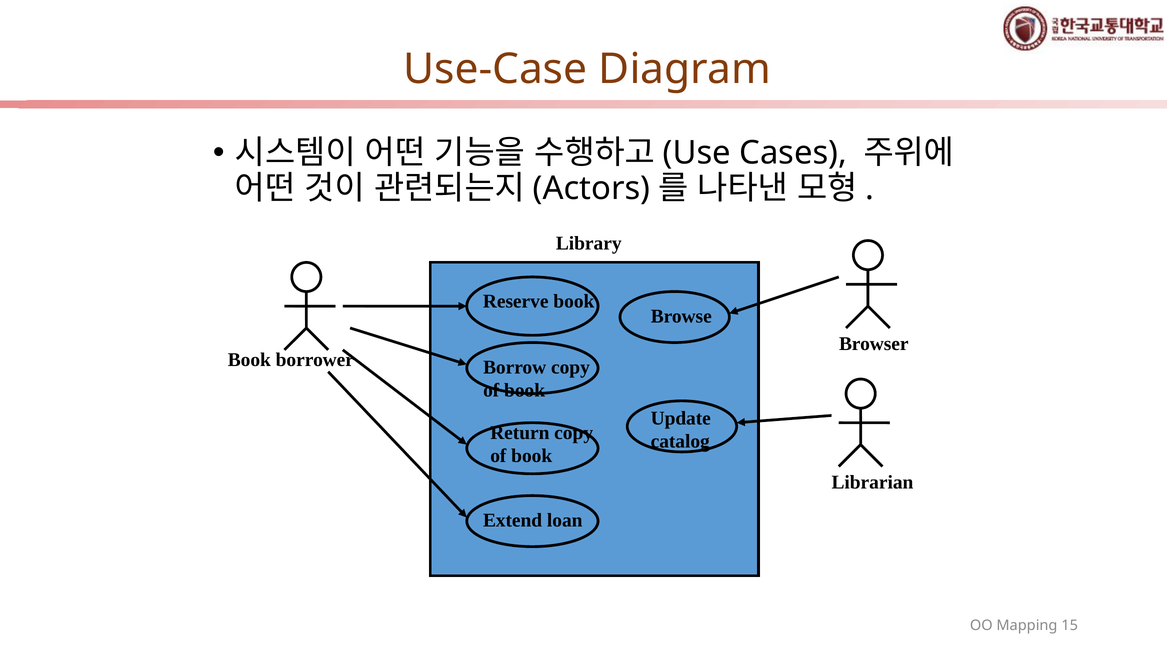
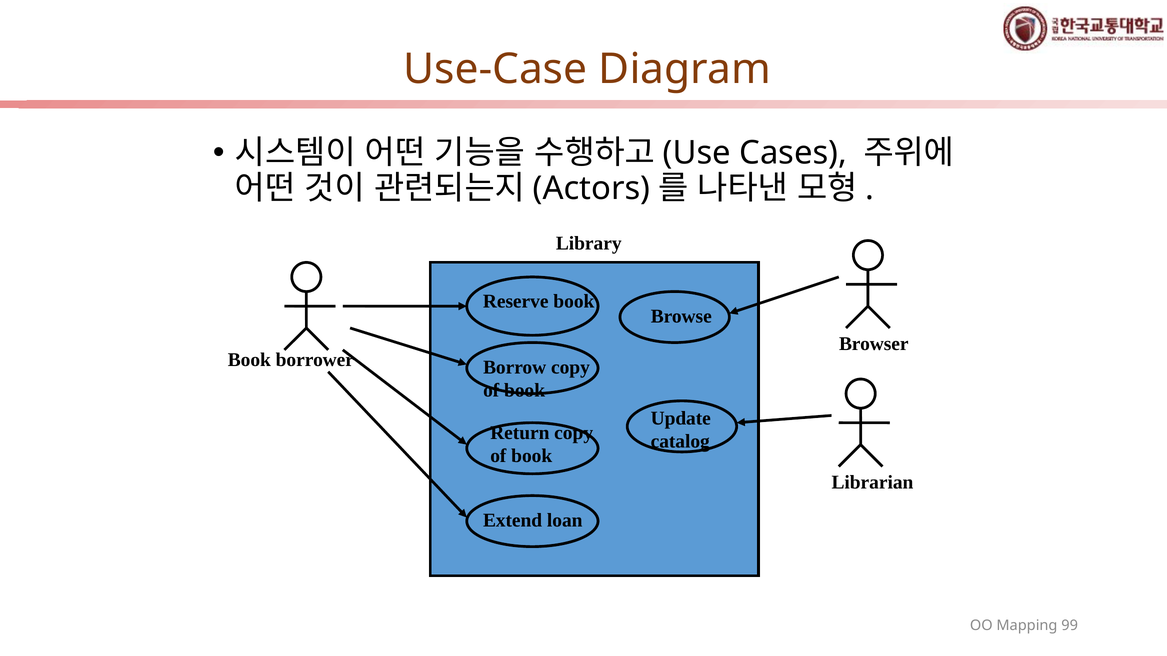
15: 15 -> 99
